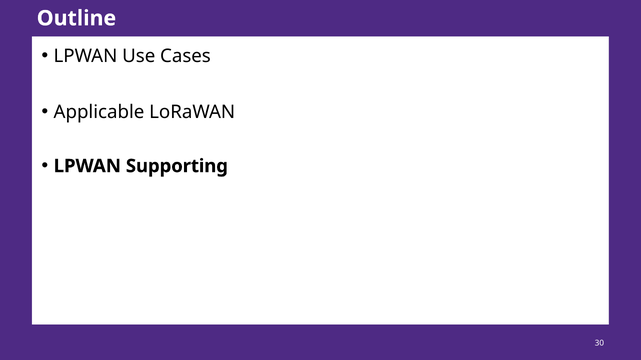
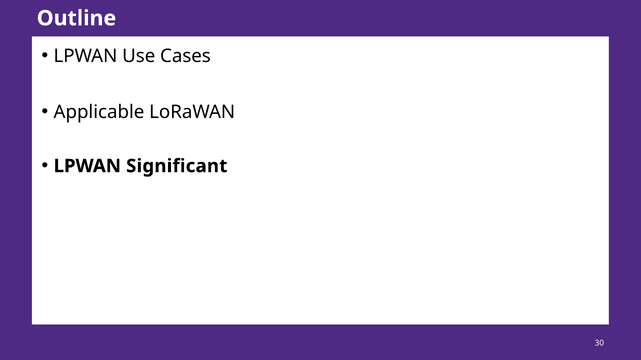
Supporting: Supporting -> Significant
